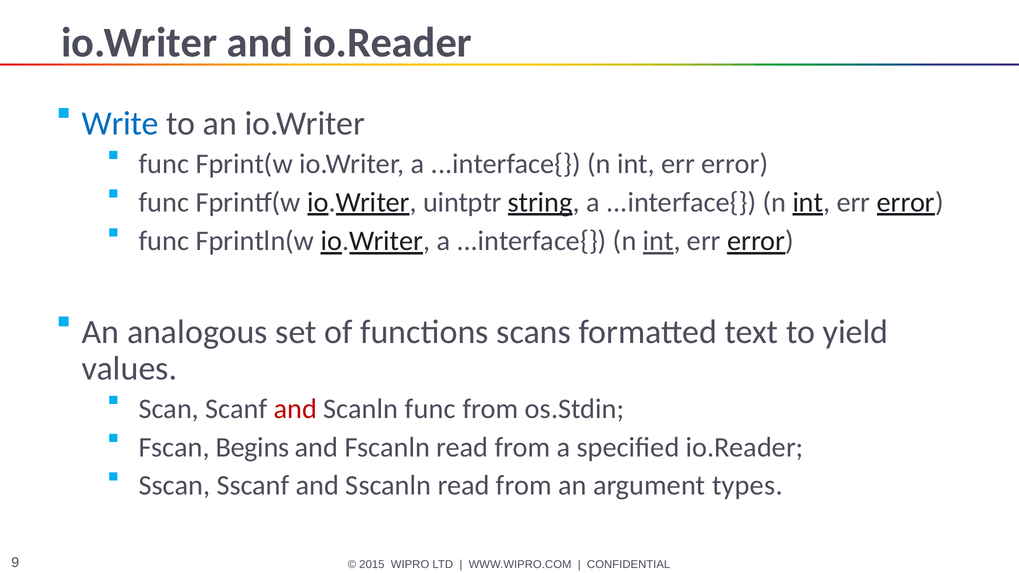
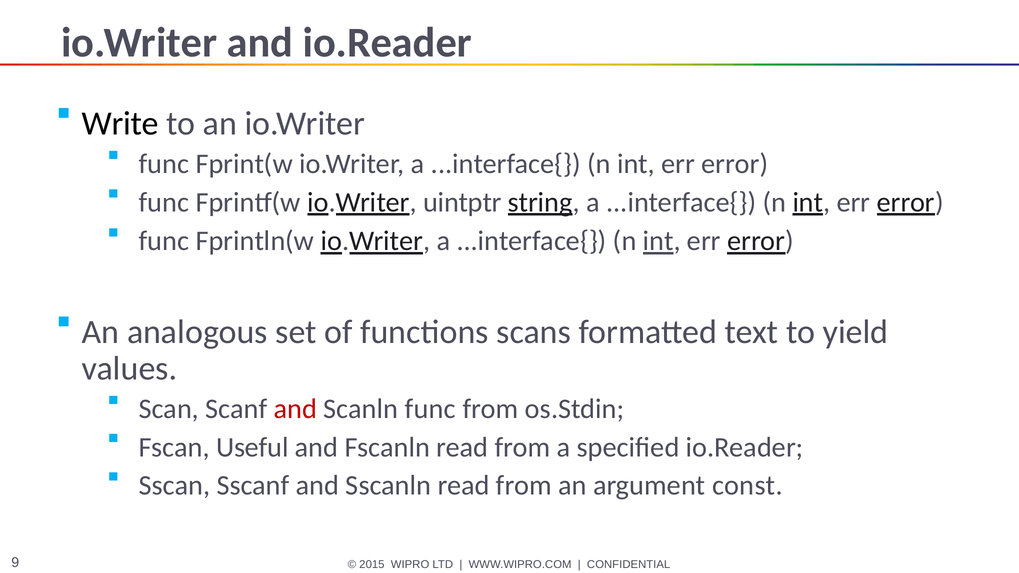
Write colour: blue -> black
Begins: Begins -> Useful
types: types -> const
